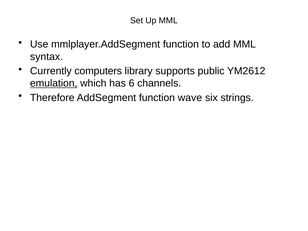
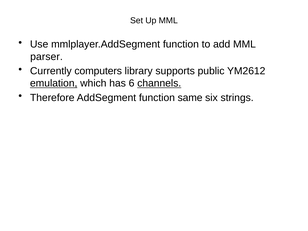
syntax: syntax -> parser
channels underline: none -> present
wave: wave -> same
